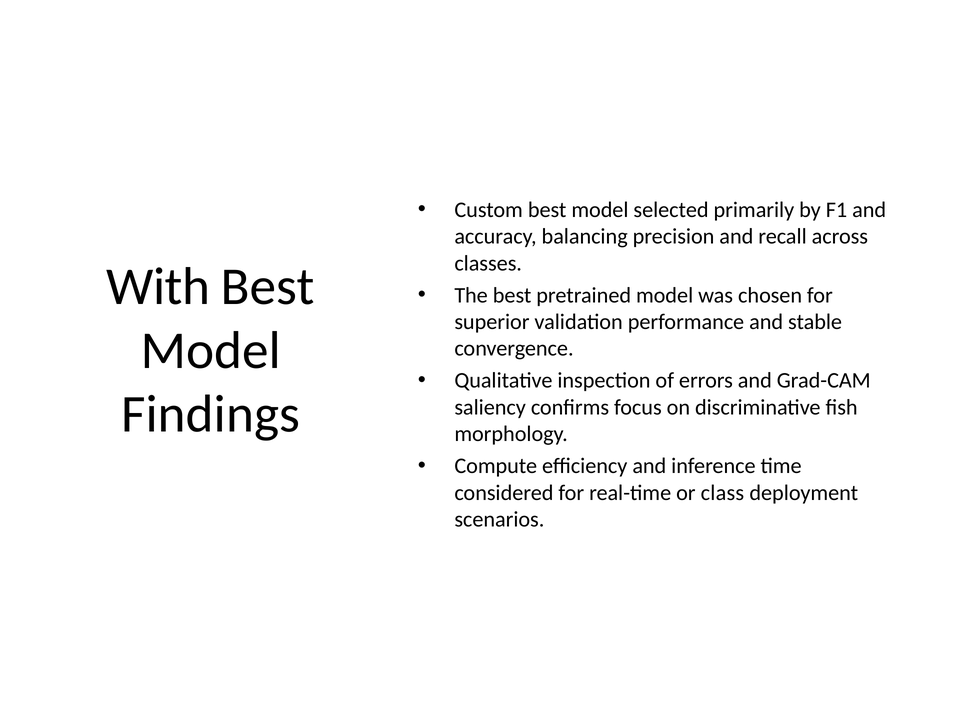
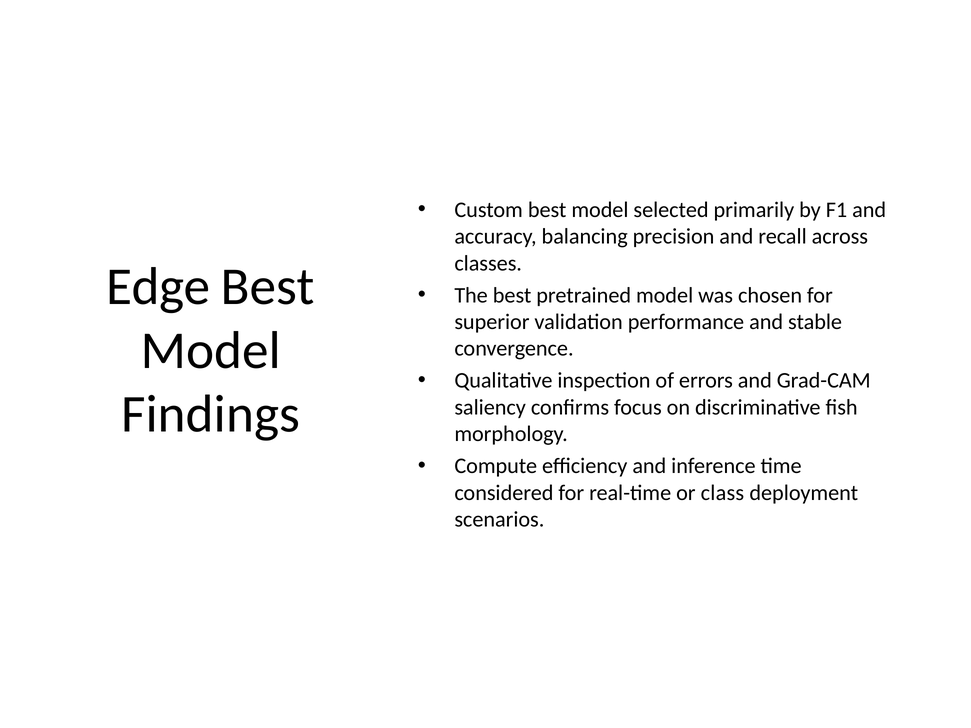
With: With -> Edge
